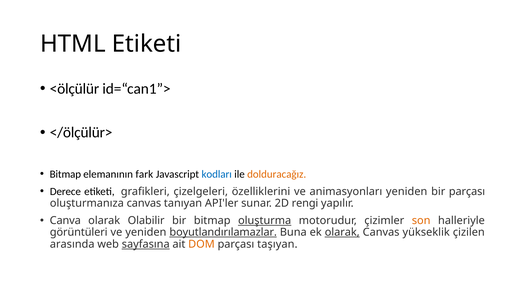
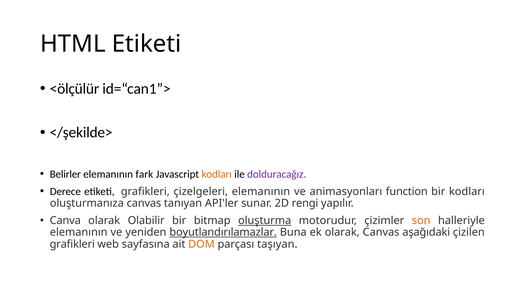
</ölçülür>: </ölçülür> -> </şekilde>
Bitmap at (65, 174): Bitmap -> Belirler
kodları at (217, 174) colour: blue -> orange
dolduracağız colour: orange -> purple
çizelgeleri özelliklerini: özelliklerini -> elemanının
animasyonları yeniden: yeniden -> function
bir parçası: parçası -> kodları
görüntüleri at (79, 233): görüntüleri -> elemanının
olarak at (342, 233) underline: present -> none
yükseklik: yükseklik -> aşağıdaki
arasında at (72, 244): arasında -> grafikleri
sayfasına underline: present -> none
